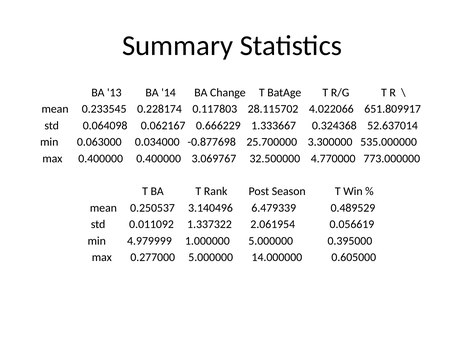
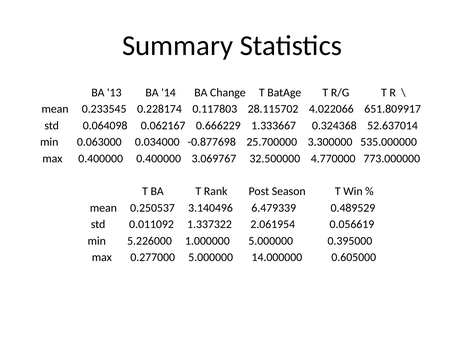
4.979999: 4.979999 -> 5.226000
